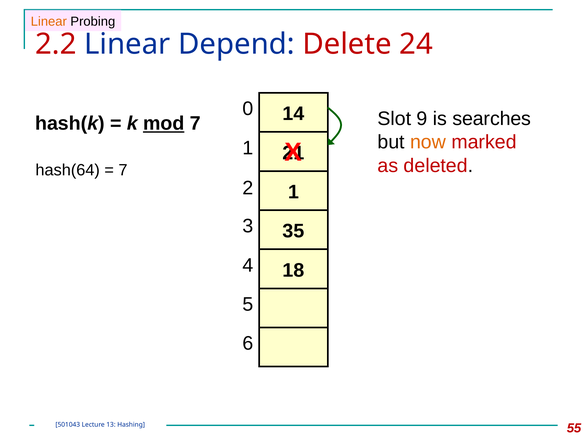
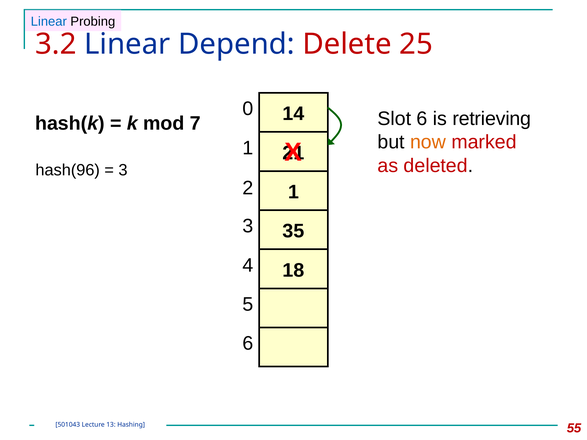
Linear at (49, 21) colour: orange -> blue
2.2: 2.2 -> 3.2
24: 24 -> 25
Slot 9: 9 -> 6
searches: searches -> retrieving
mod underline: present -> none
hash(64: hash(64 -> hash(96
7 at (123, 170): 7 -> 3
